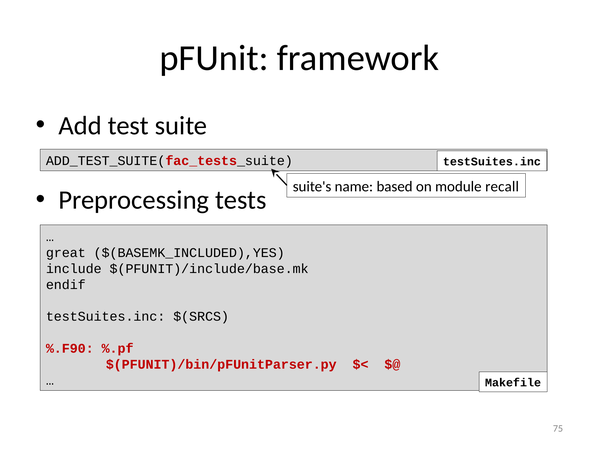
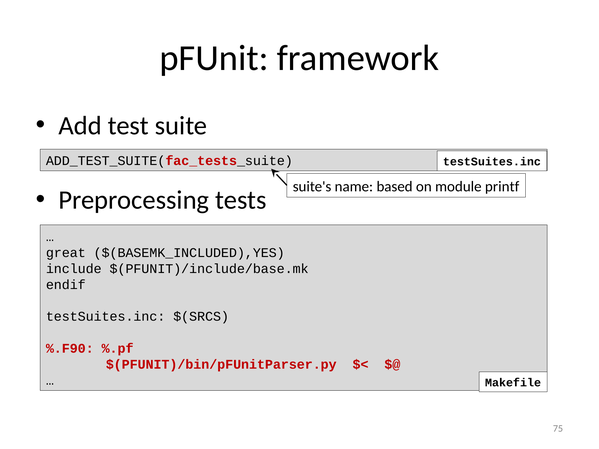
recall: recall -> printf
